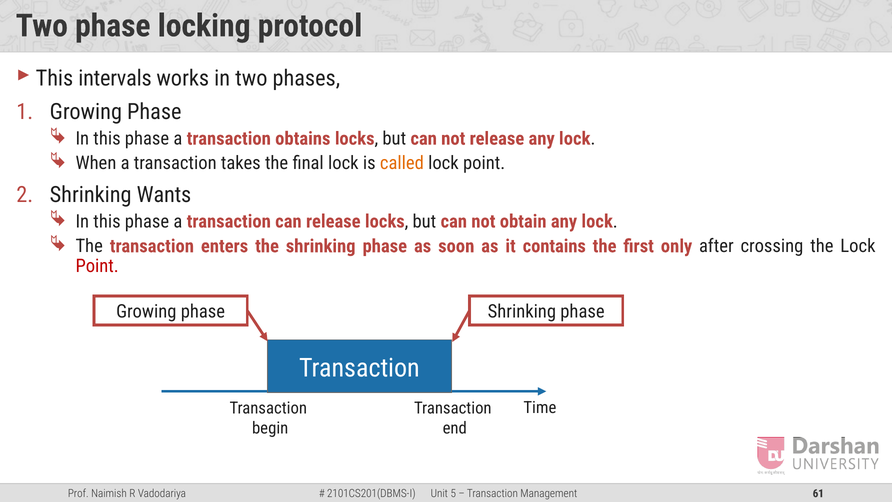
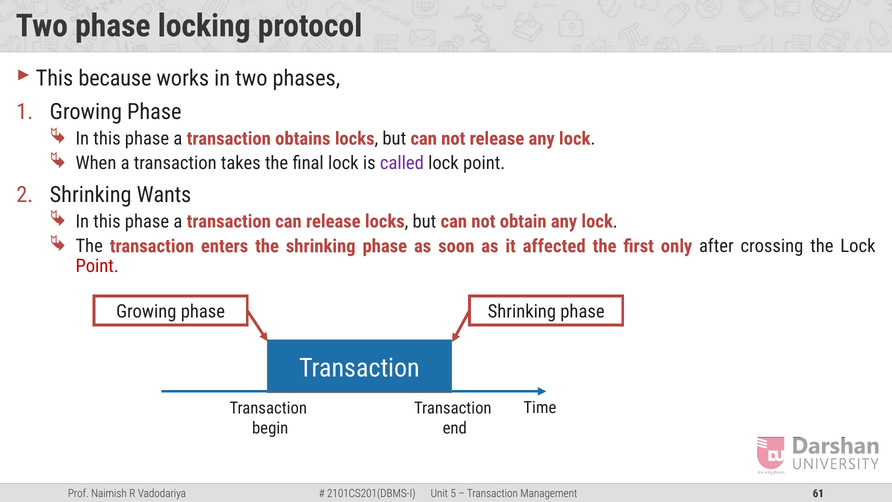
intervals: intervals -> because
called colour: orange -> purple
contains: contains -> affected
